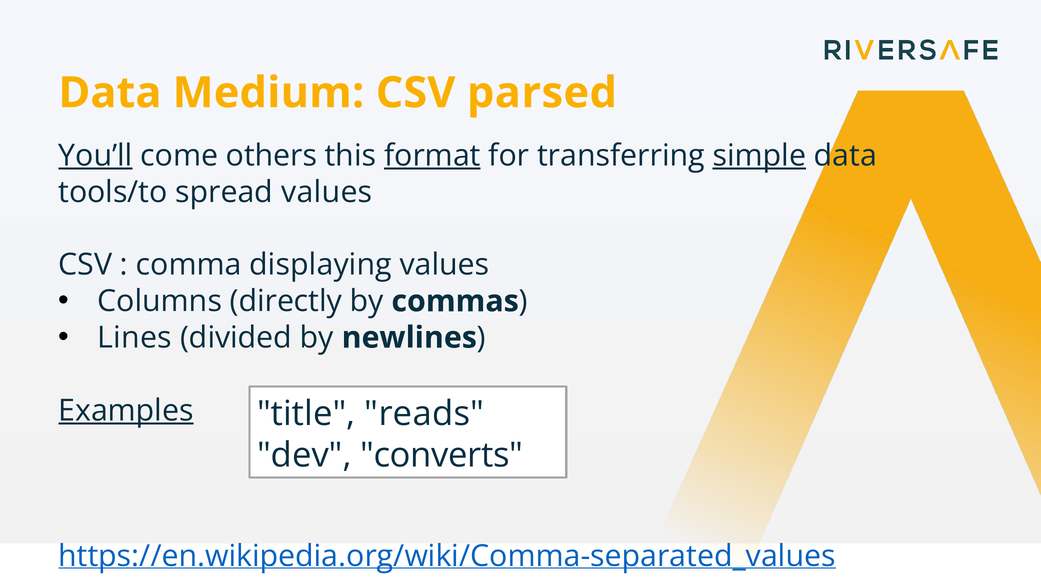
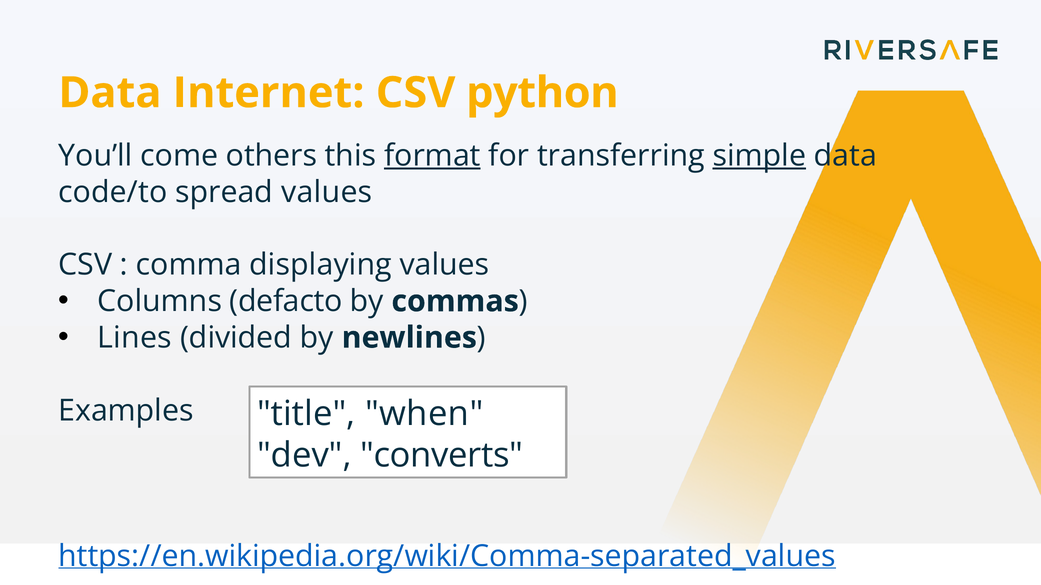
Medium: Medium -> Internet
parsed: parsed -> python
You’ll underline: present -> none
tools/to: tools/to -> code/to
directly: directly -> defacto
Examples underline: present -> none
reads: reads -> when
